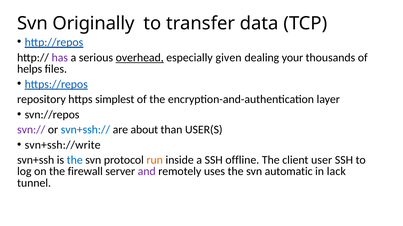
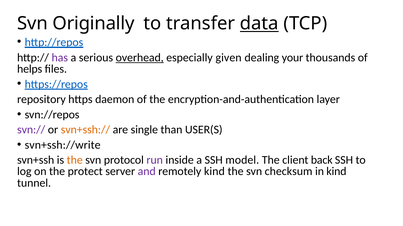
data underline: none -> present
simplest: simplest -> daemon
svn+ssh:// colour: blue -> orange
about: about -> single
the at (75, 161) colour: blue -> orange
run colour: orange -> purple
offline: offline -> model
user: user -> back
firewall: firewall -> protect
remotely uses: uses -> kind
automatic: automatic -> checksum
in lack: lack -> kind
